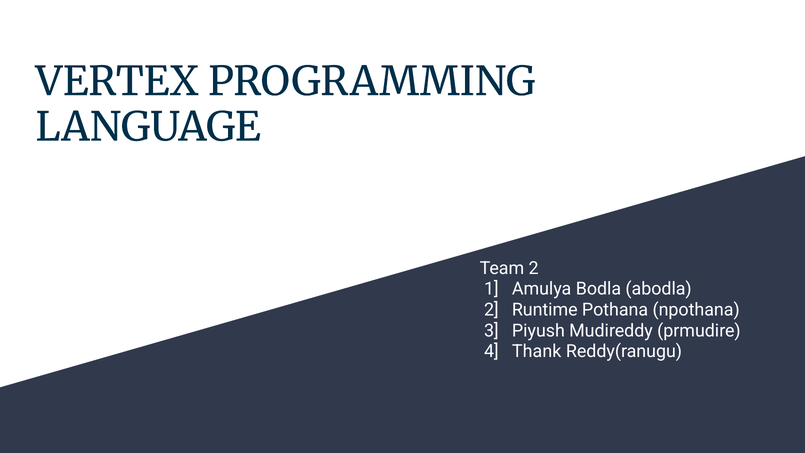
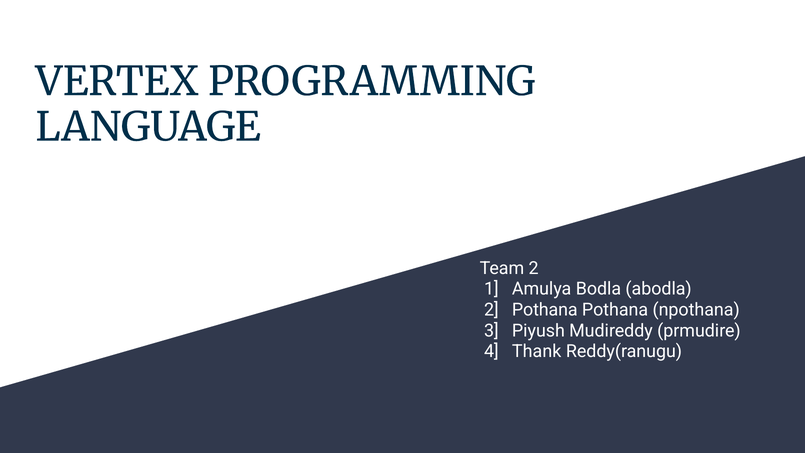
2 Runtime: Runtime -> Pothana
